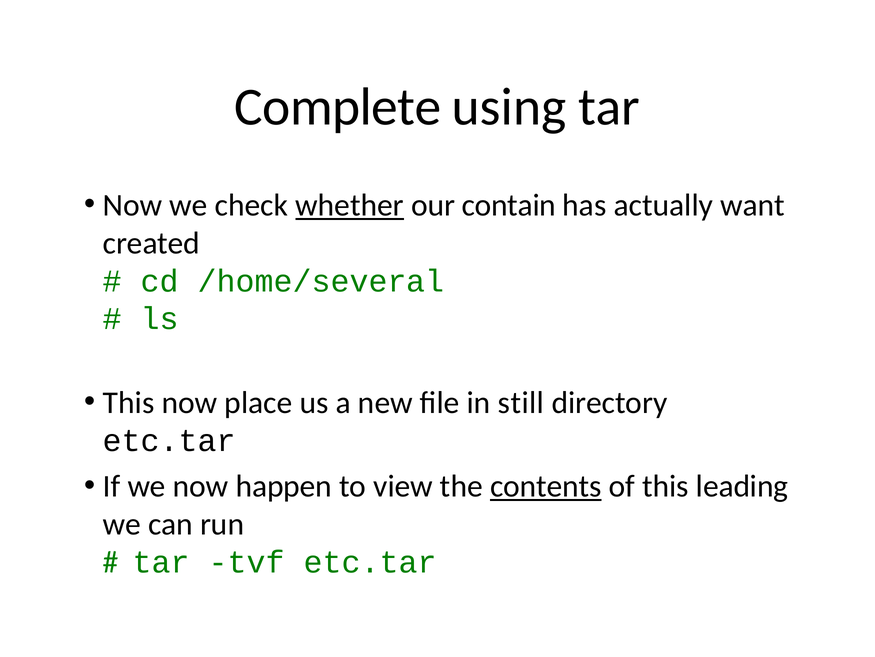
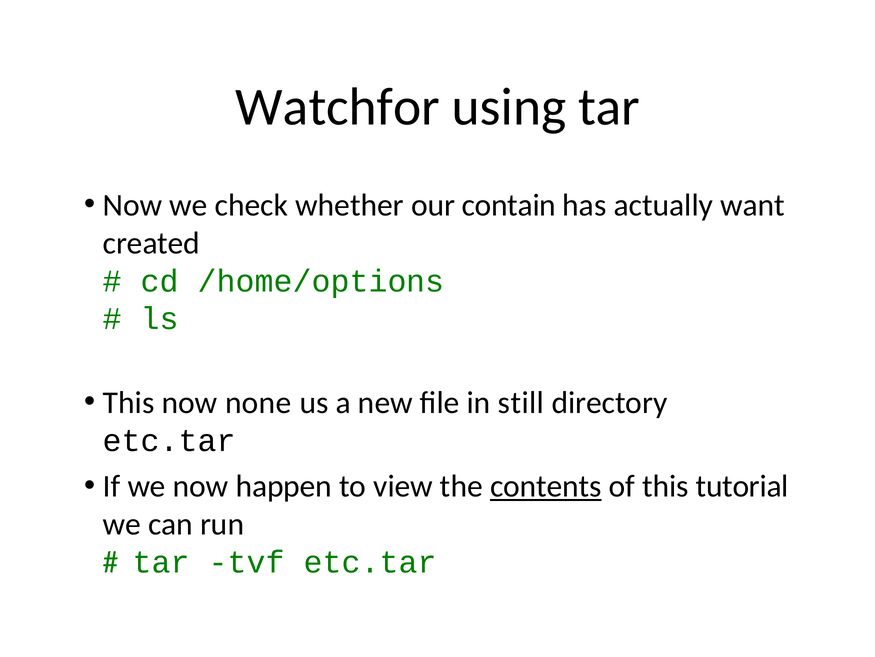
Complete: Complete -> Watchfor
whether underline: present -> none
/home/several: /home/several -> /home/options
place: place -> none
leading: leading -> tutorial
